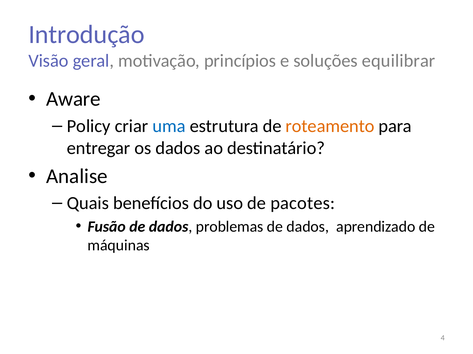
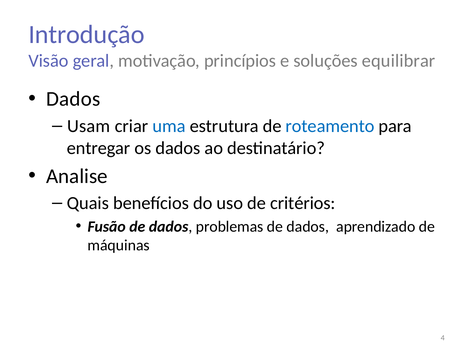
Aware at (73, 99): Aware -> Dados
Policy: Policy -> Usam
roteamento colour: orange -> blue
pacotes: pacotes -> critérios
